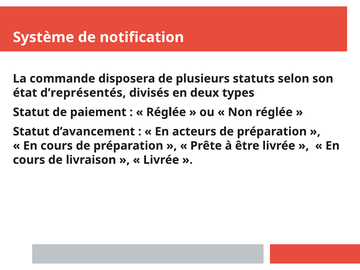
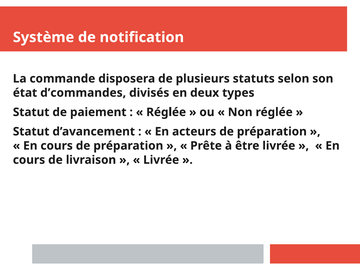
d’représentés: d’représentés -> d’commandes
